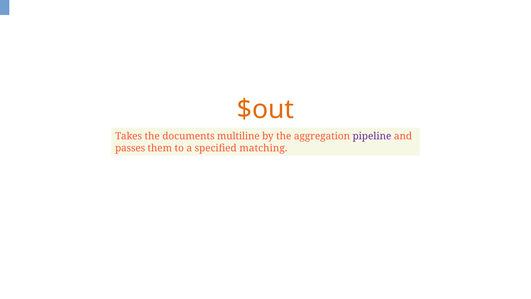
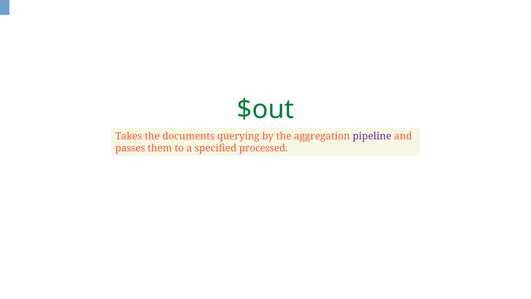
$out colour: orange -> green
multiline: multiline -> querying
matching: matching -> processed
